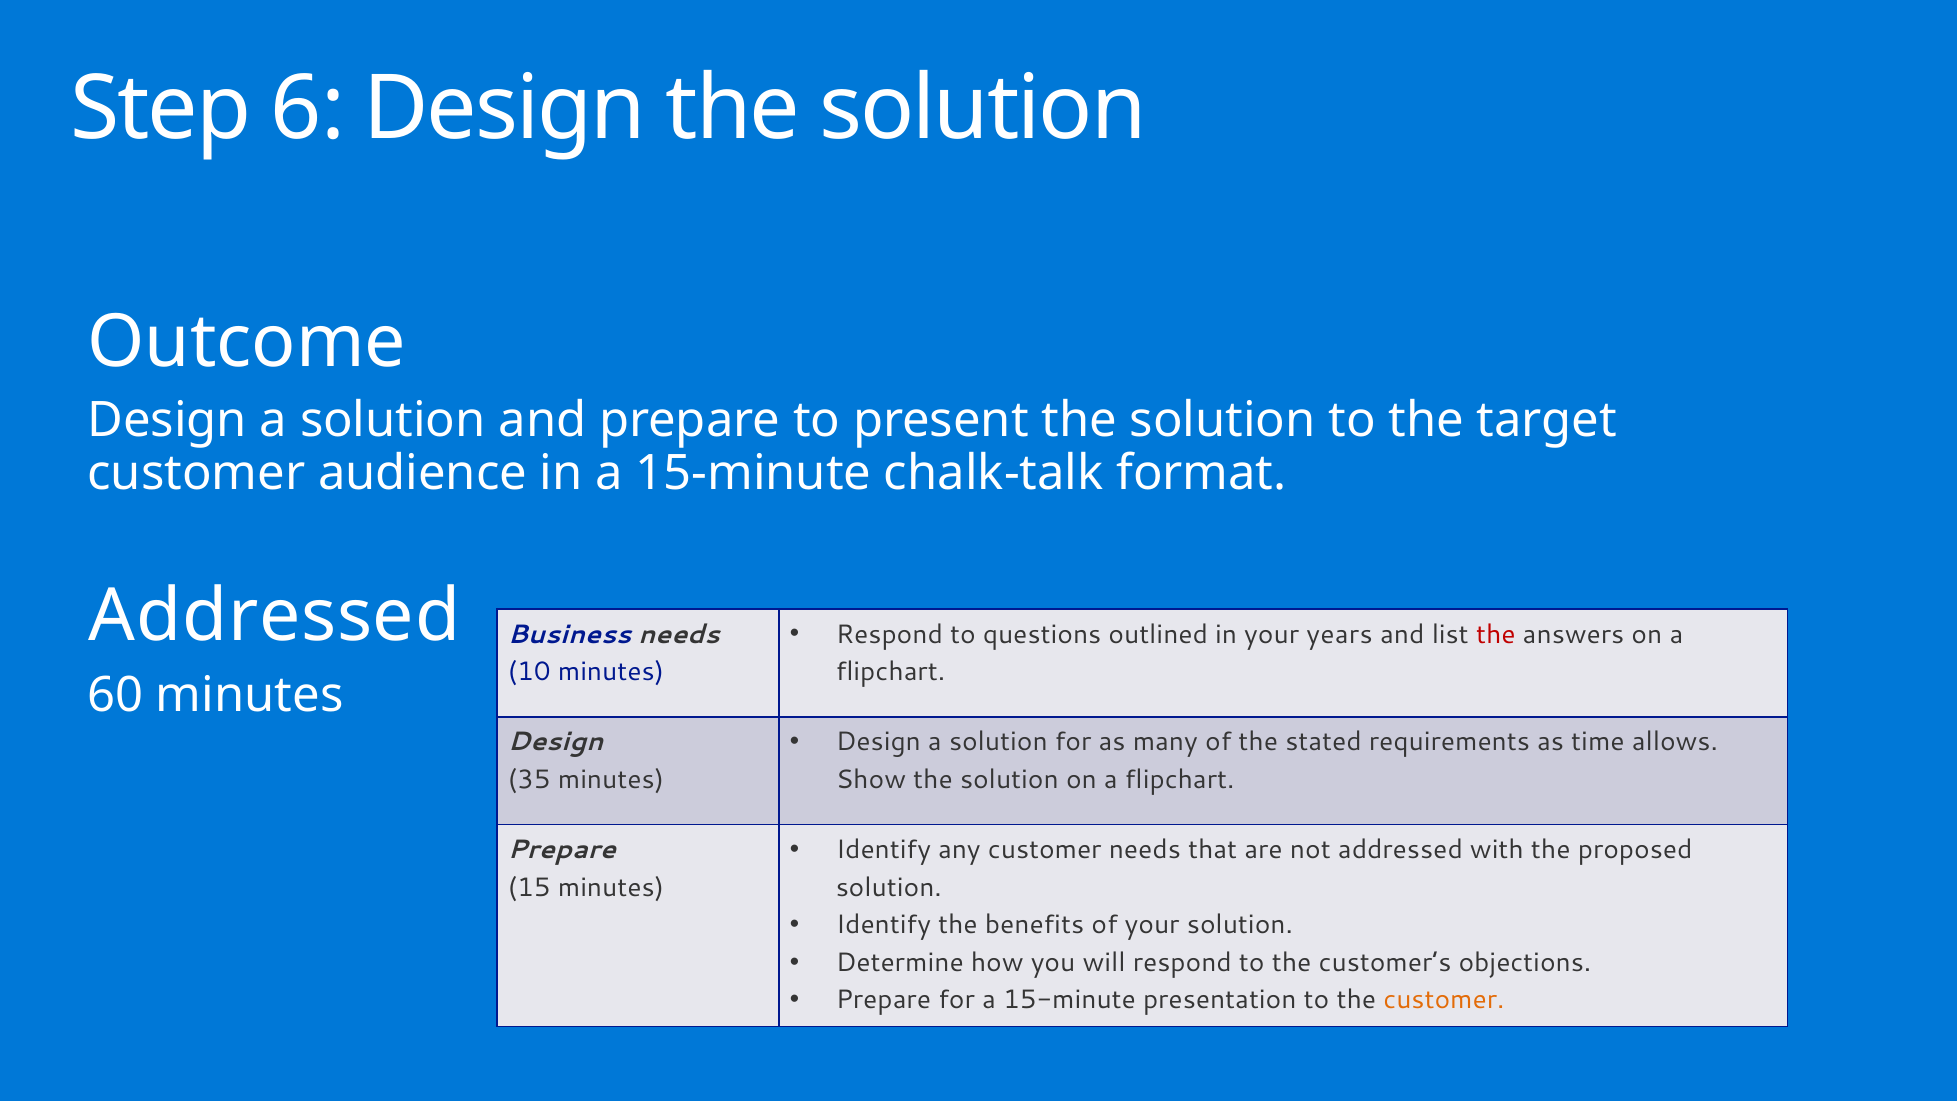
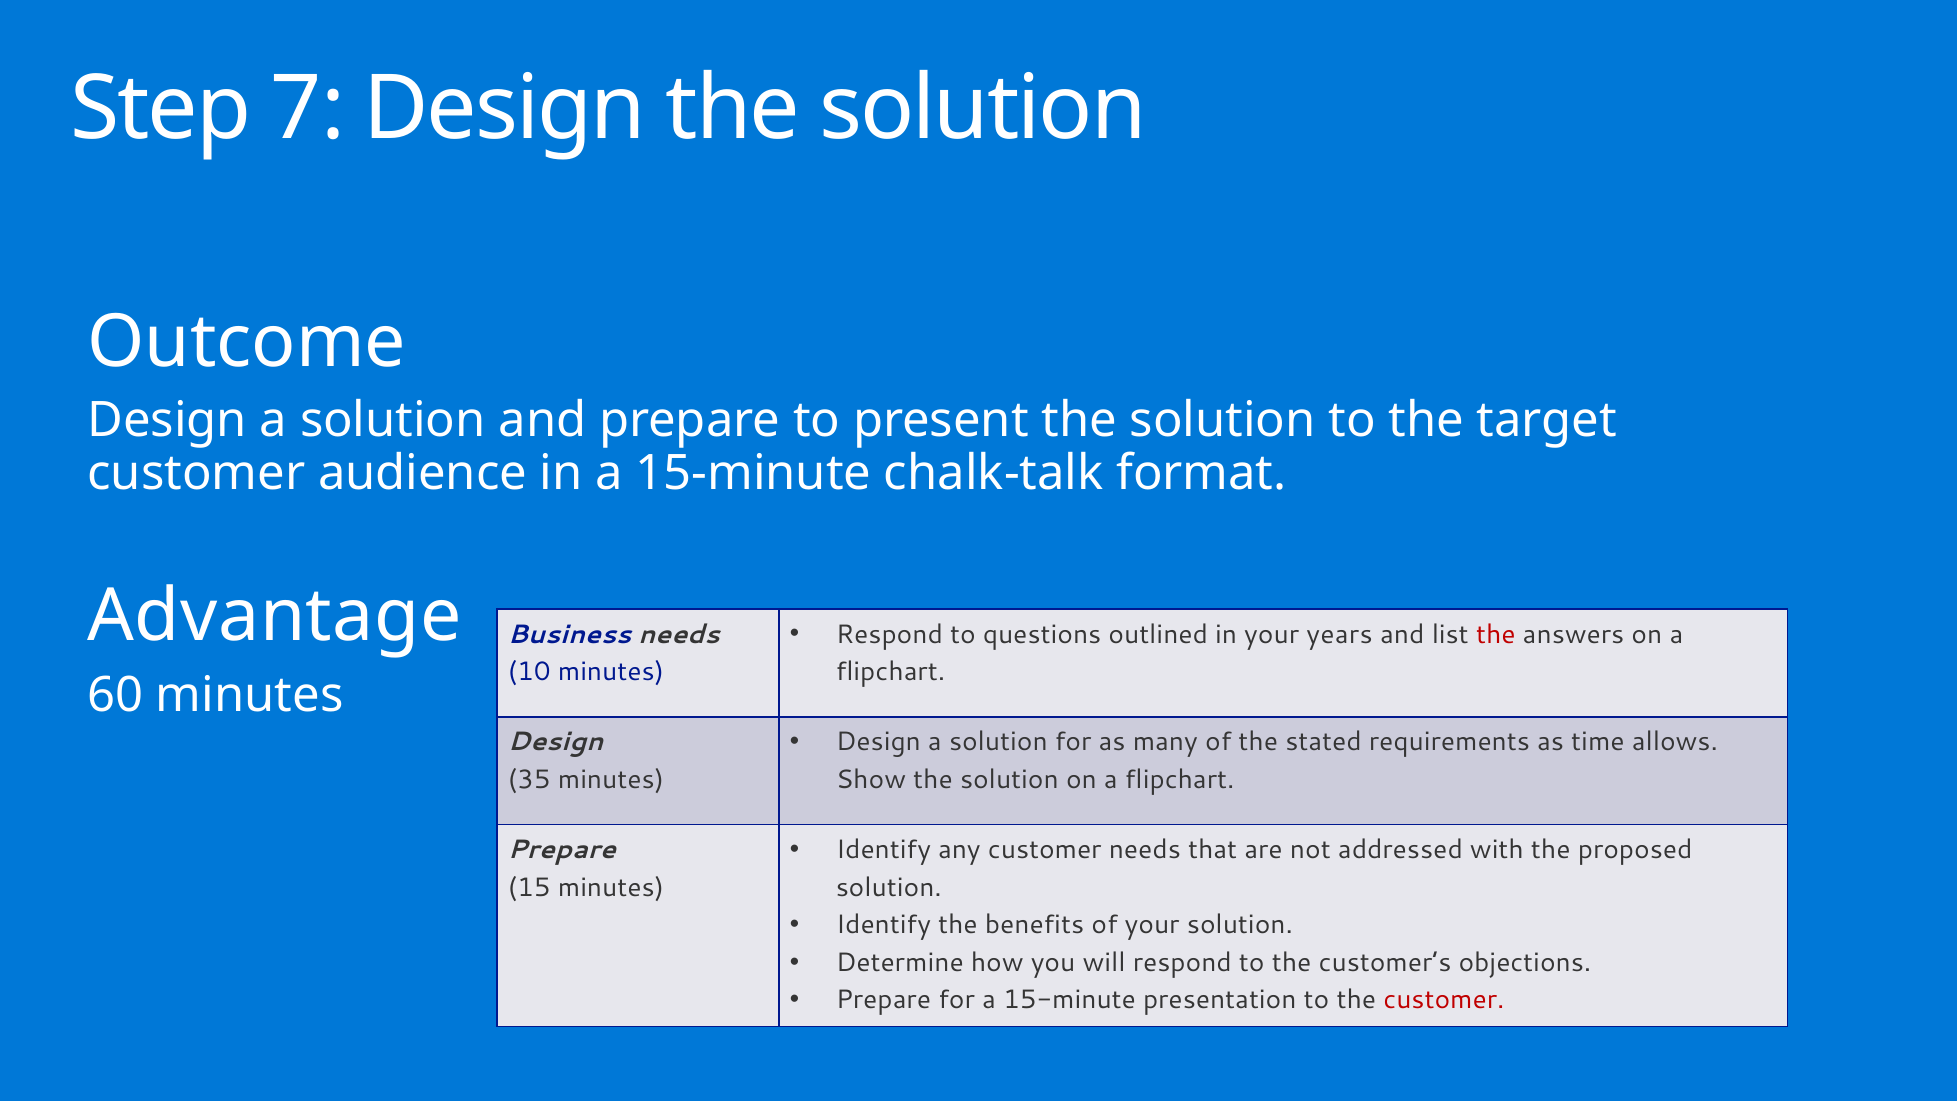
6: 6 -> 7
Addressed at (274, 617): Addressed -> Advantage
customer at (1444, 1000) colour: orange -> red
